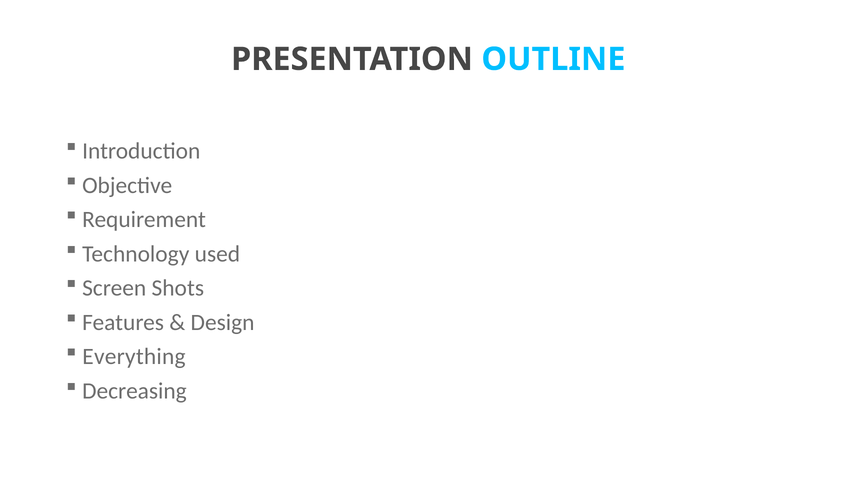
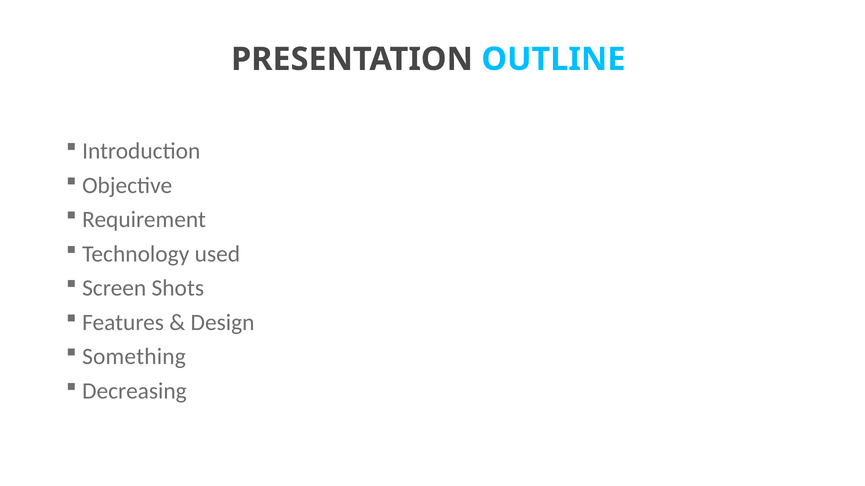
Everything: Everything -> Something
